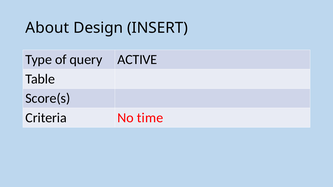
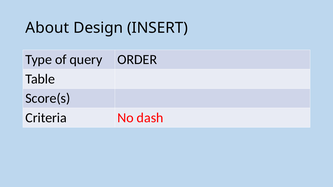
ACTIVE: ACTIVE -> ORDER
time: time -> dash
